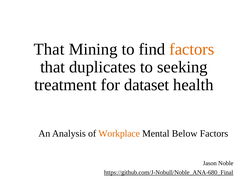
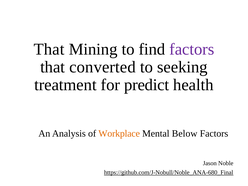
factors at (192, 49) colour: orange -> purple
duplicates: duplicates -> converted
dataset: dataset -> predict
